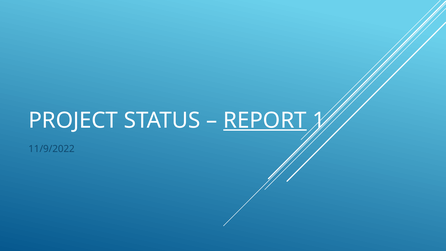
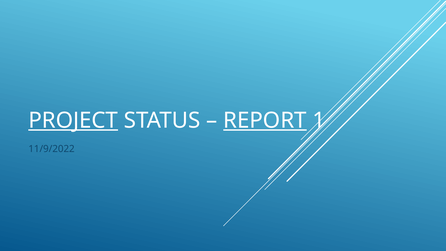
PROJECT underline: none -> present
